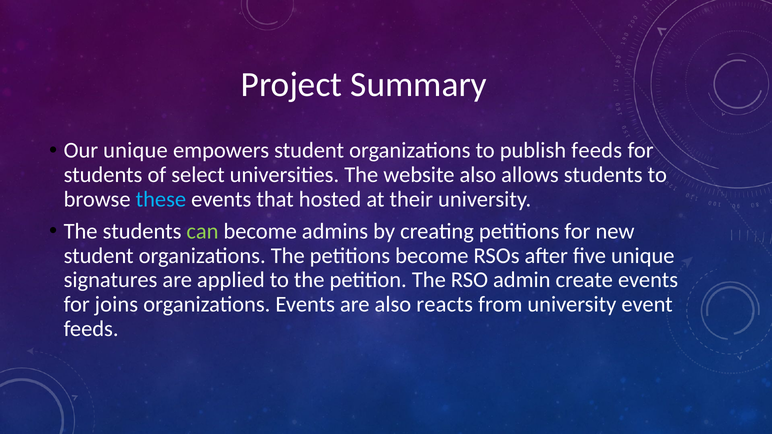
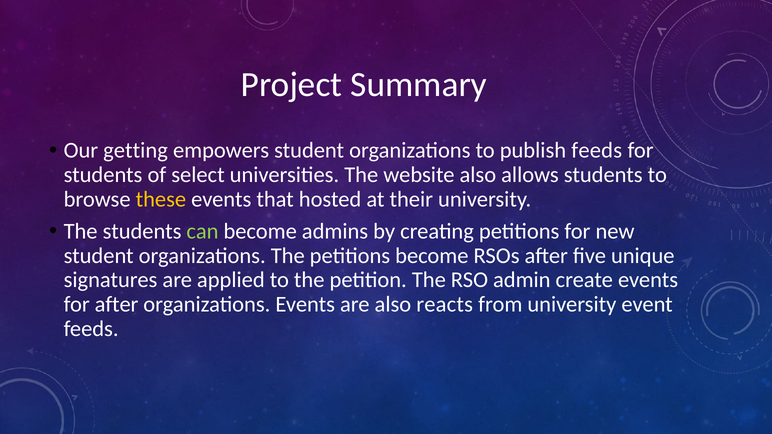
Our unique: unique -> getting
these colour: light blue -> yellow
for joins: joins -> after
